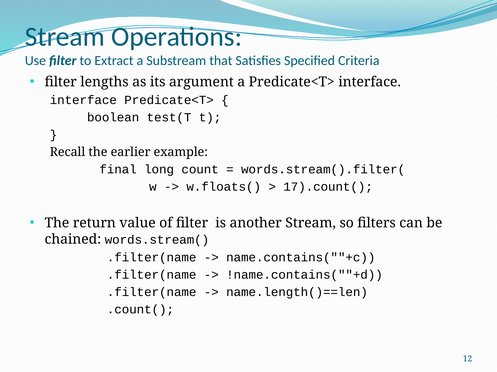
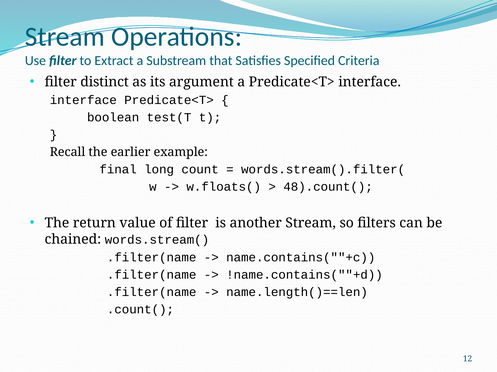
lengths: lengths -> distinct
17).count(: 17).count( -> 48).count(
